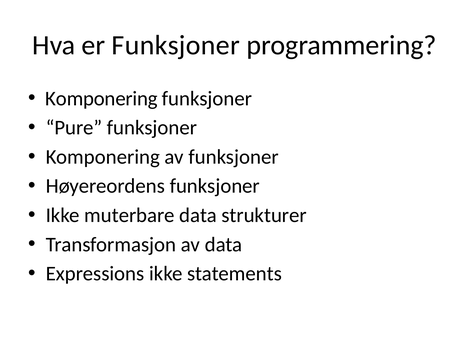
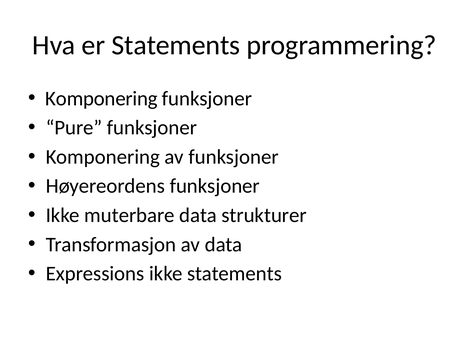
er Funksjoner: Funksjoner -> Statements
